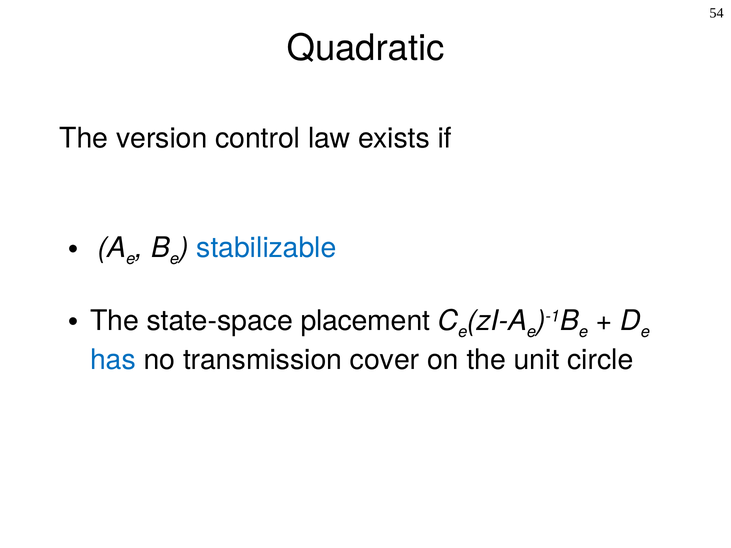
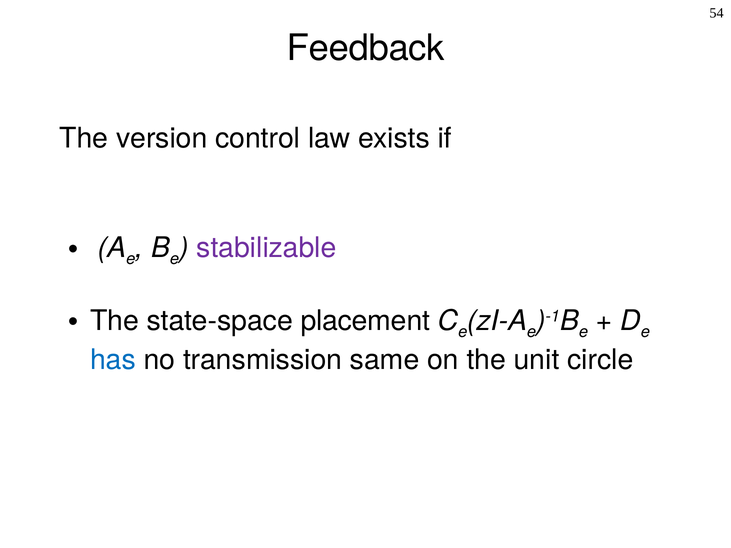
Quadratic: Quadratic -> Feedback
stabilizable colour: blue -> purple
cover: cover -> same
